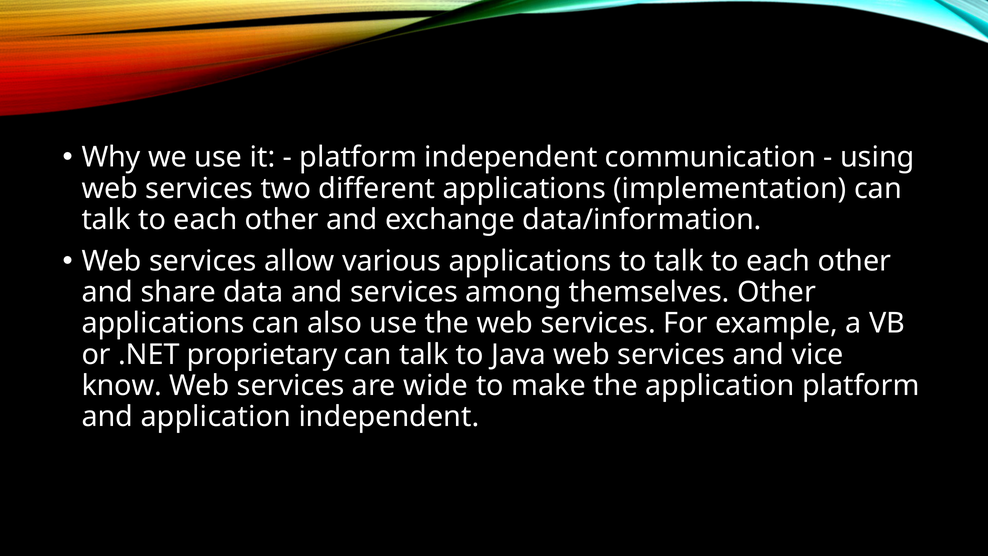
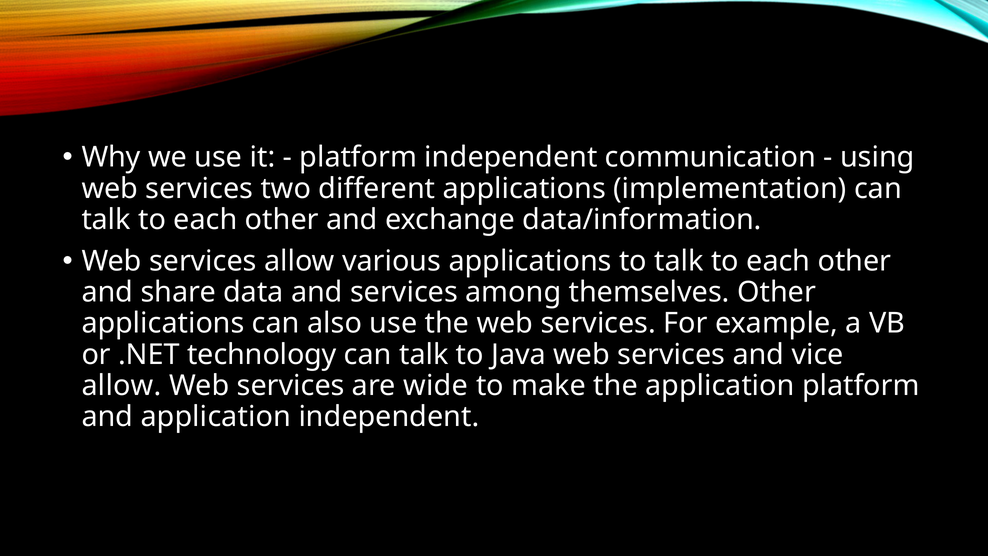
proprietary: proprietary -> technology
know at (122, 386): know -> allow
